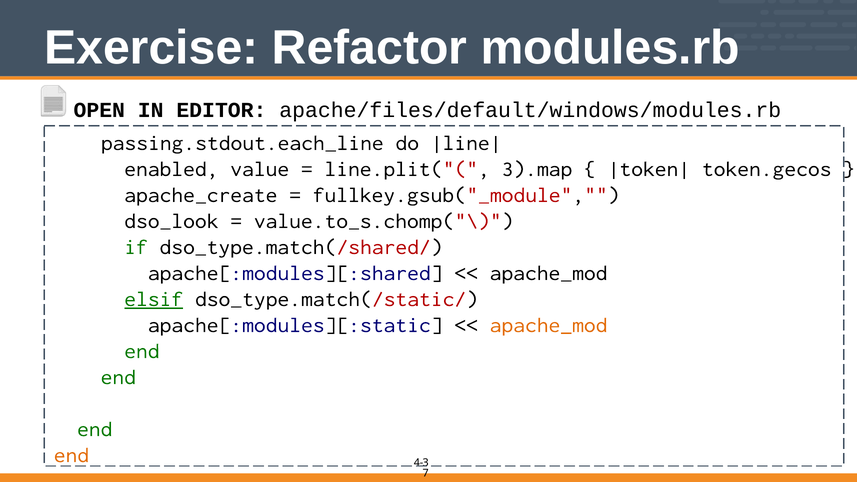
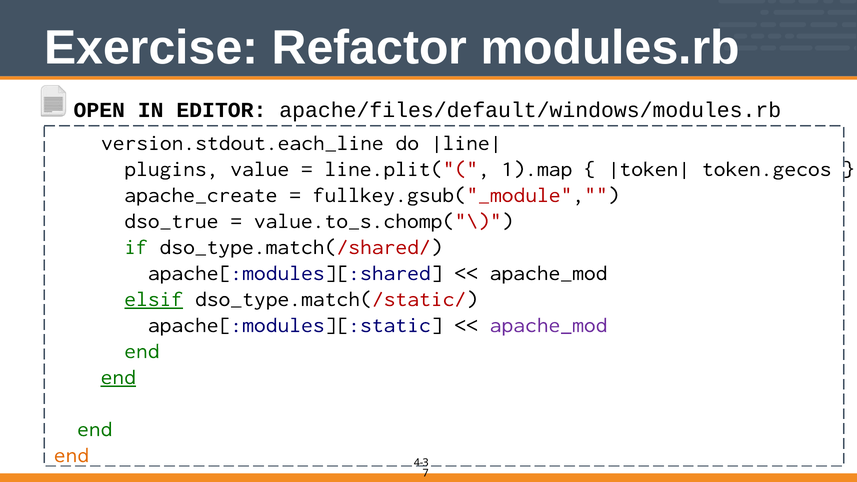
passing.stdout.each_line: passing.stdout.each_line -> version.stdout.each_line
enabled: enabled -> plugins
3).map: 3).map -> 1).map
dso_look: dso_look -> dso_true
apache_mod at (549, 325) colour: orange -> purple
end at (118, 377) underline: none -> present
